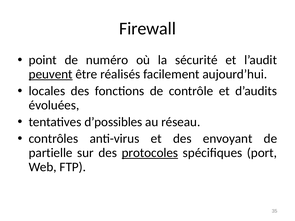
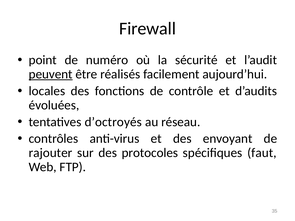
d’possibles: d’possibles -> d’octroyés
partielle: partielle -> rajouter
protocoles underline: present -> none
port: port -> faut
